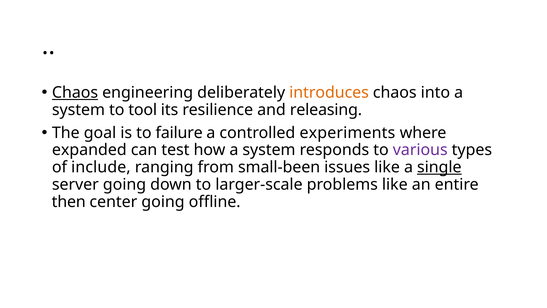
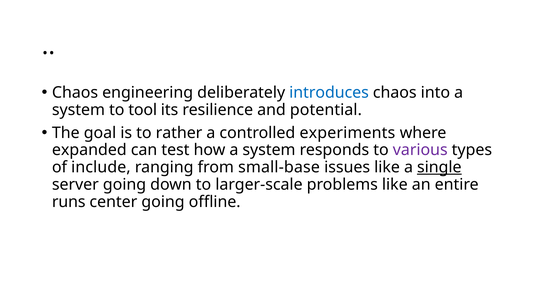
Chaos at (75, 92) underline: present -> none
introduces colour: orange -> blue
releasing: releasing -> potential
failure: failure -> rather
small-been: small-been -> small-base
then: then -> runs
